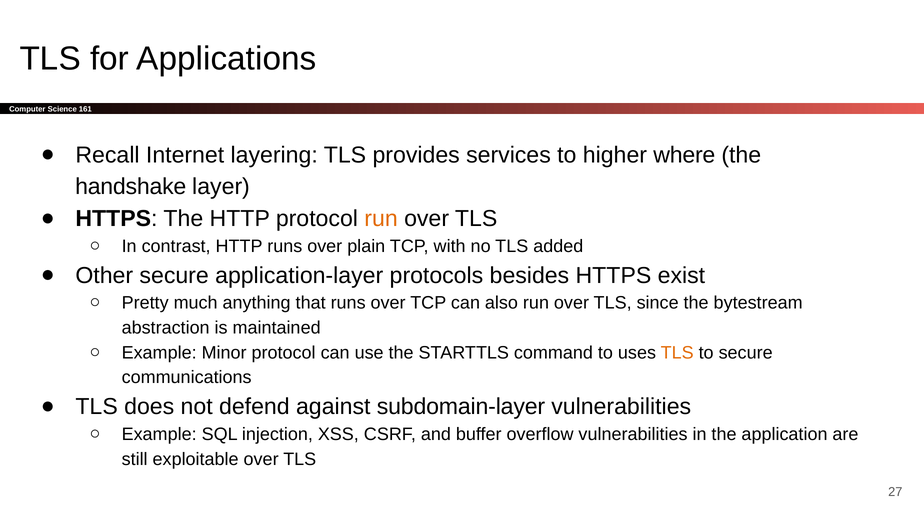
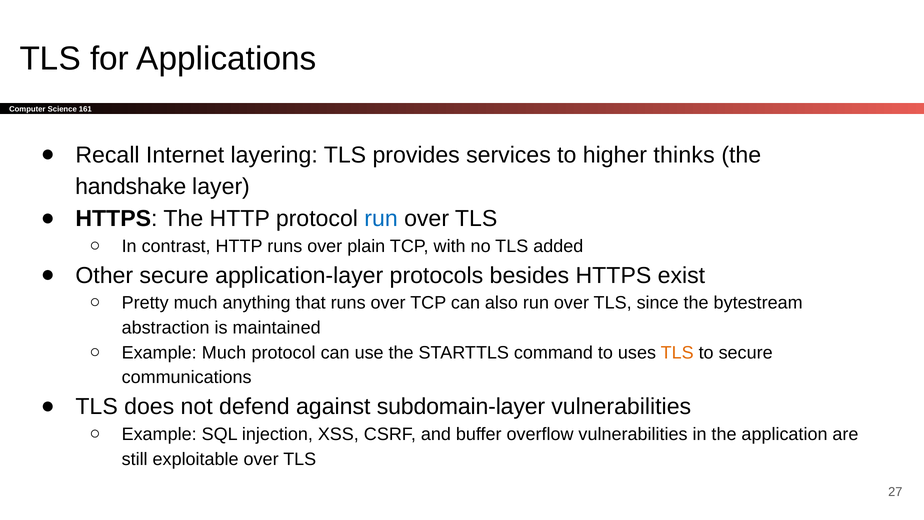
where: where -> thinks
run at (381, 219) colour: orange -> blue
Example Minor: Minor -> Much
